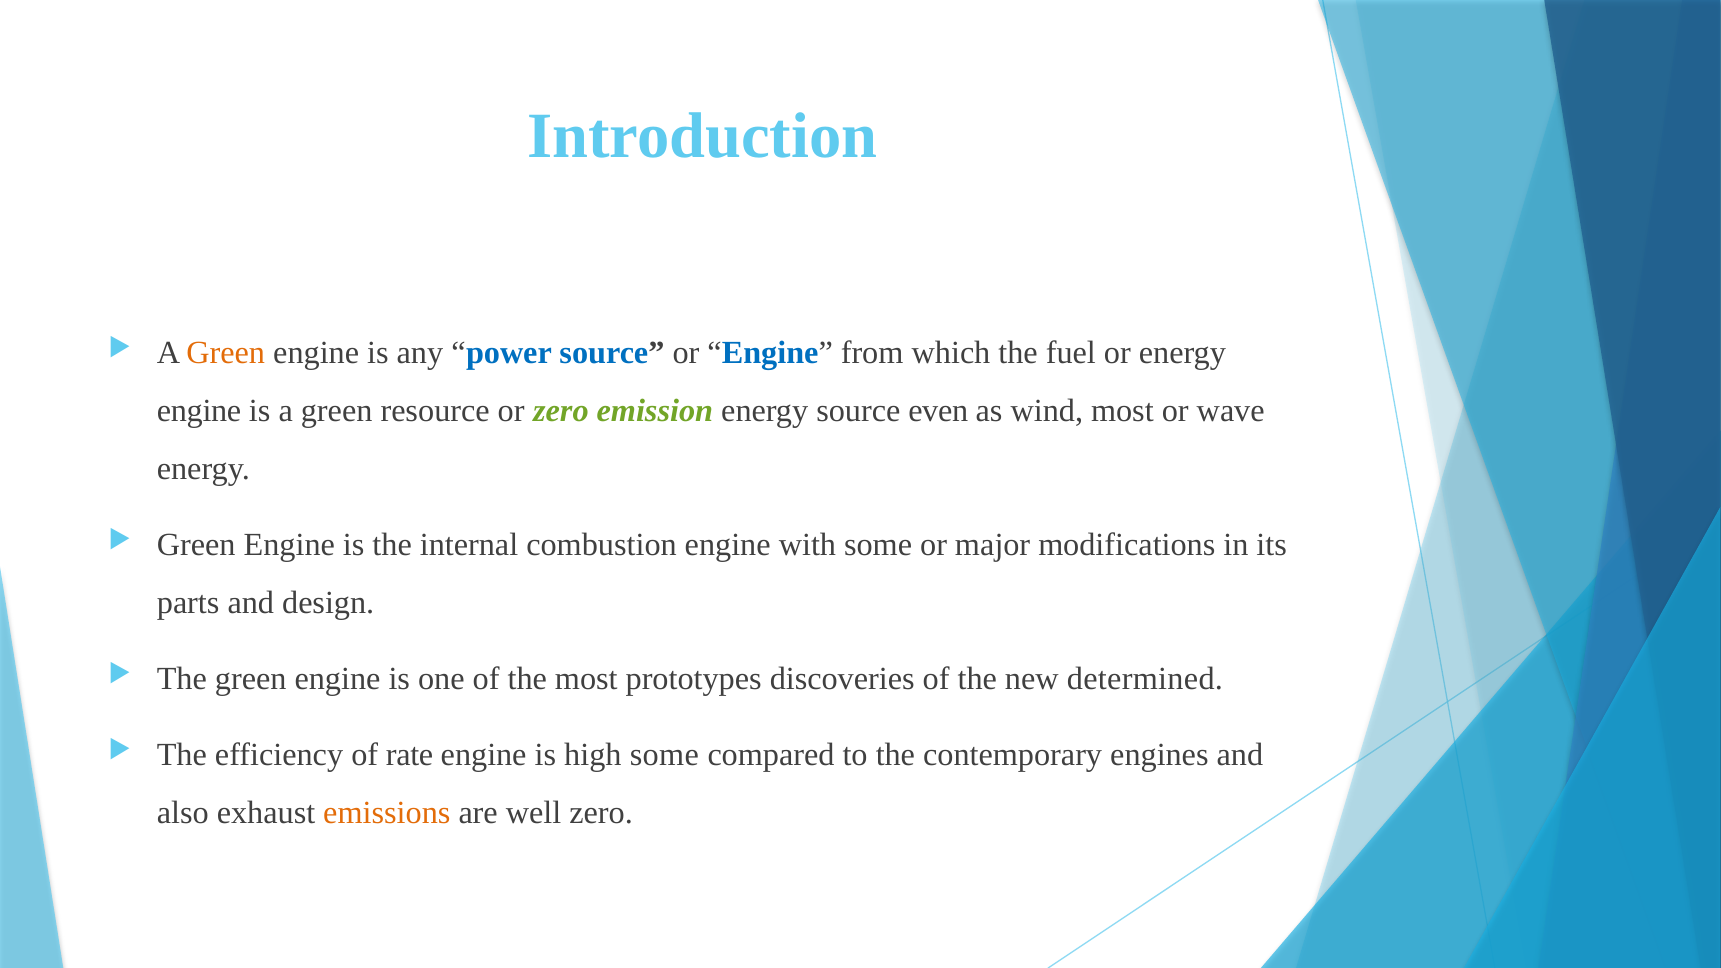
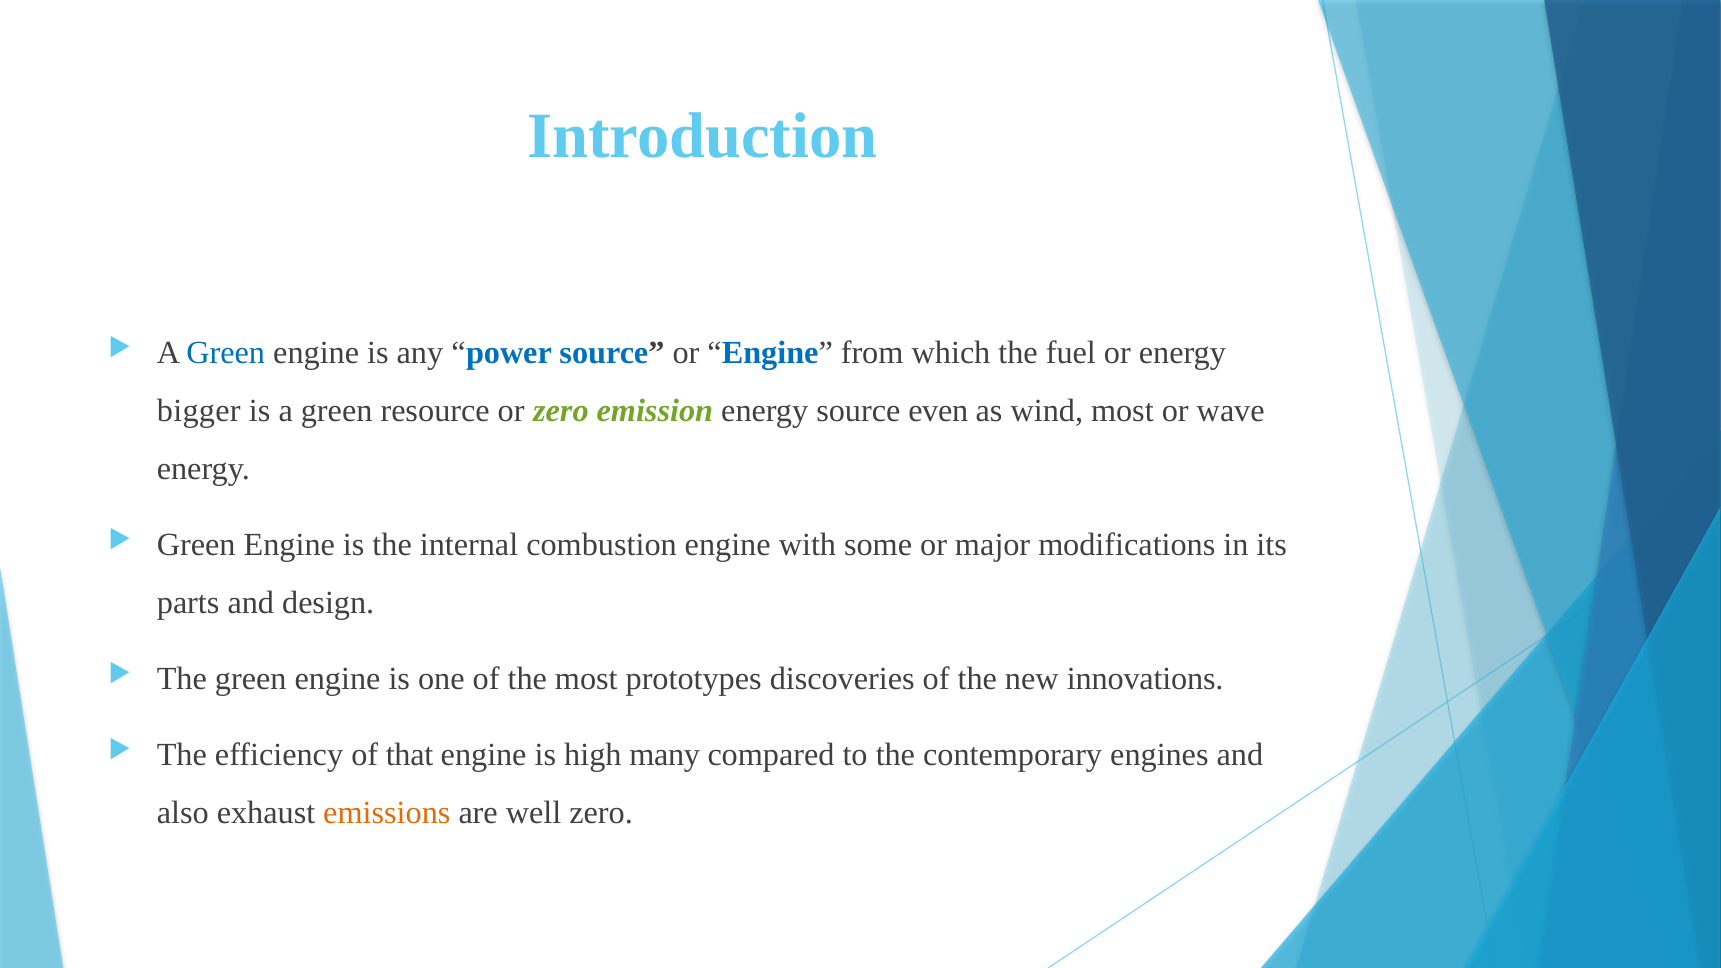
Green at (226, 352) colour: orange -> blue
engine at (199, 411): engine -> bigger
determined: determined -> innovations
rate: rate -> that
high some: some -> many
